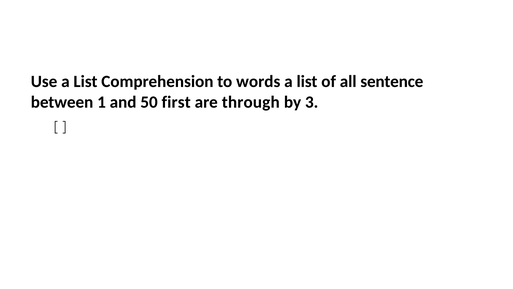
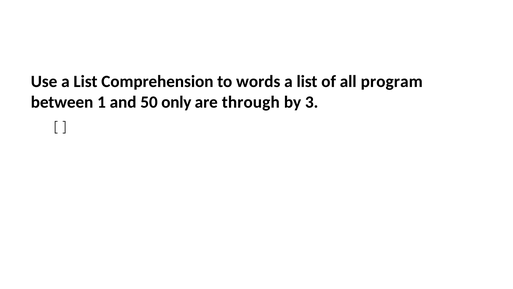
sentence: sentence -> program
first: first -> only
